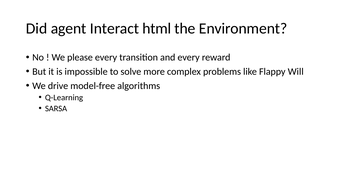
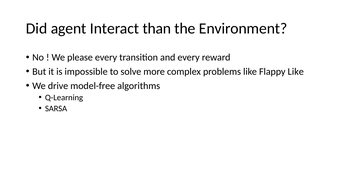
html: html -> than
Flappy Will: Will -> Like
